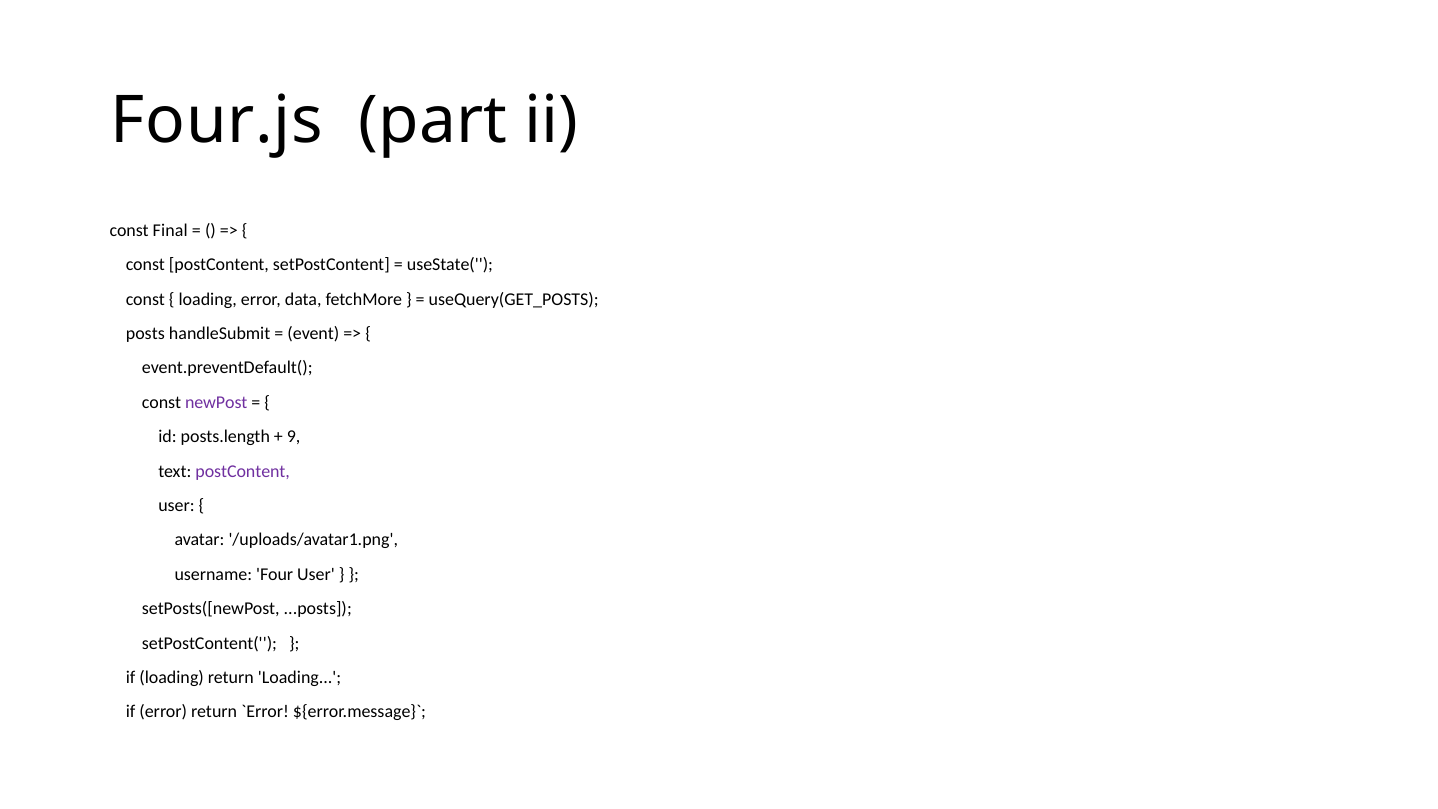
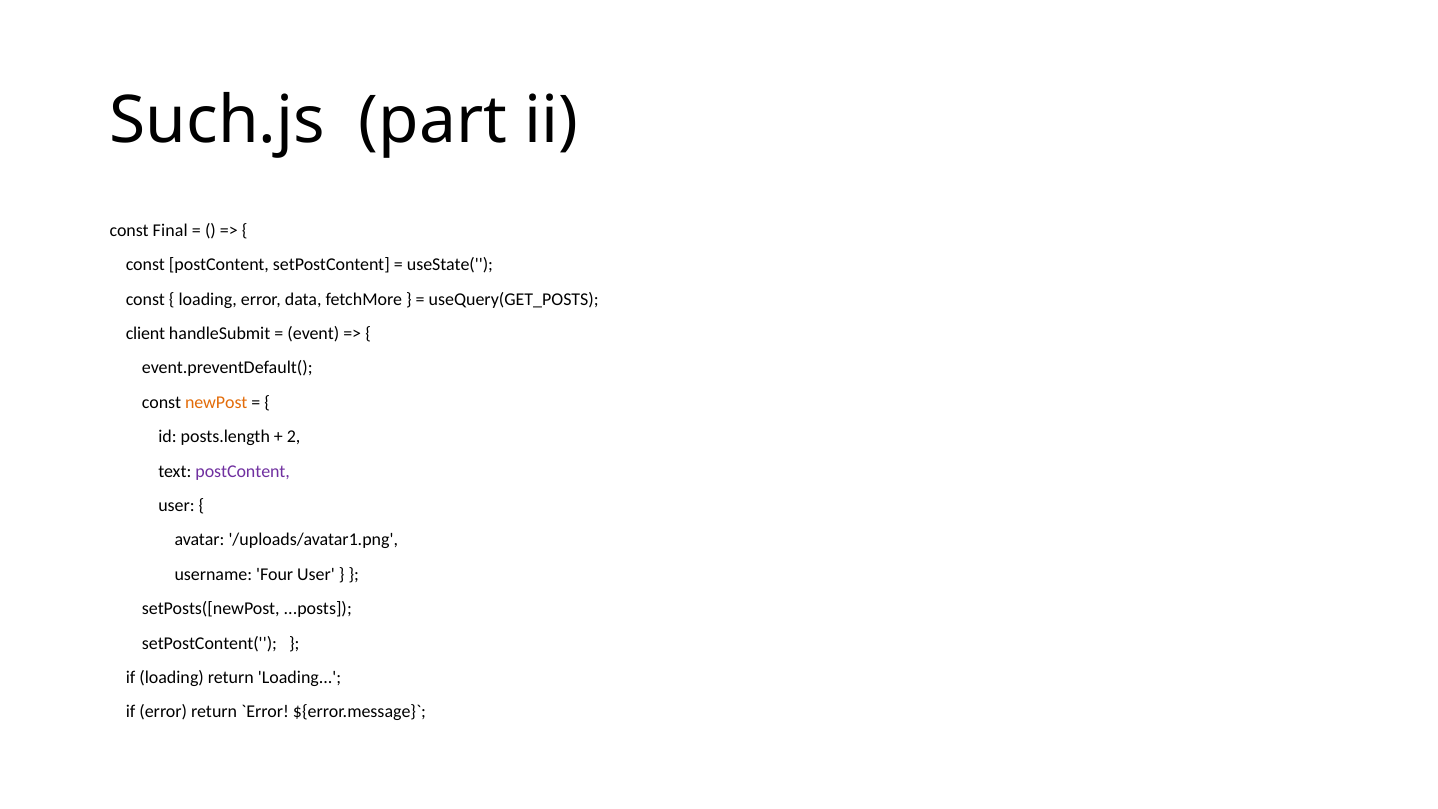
Four.js: Four.js -> Such.js
posts: posts -> client
newPost colour: purple -> orange
9: 9 -> 2
